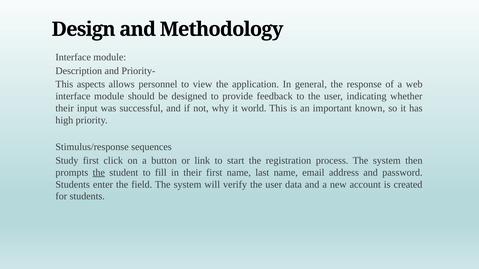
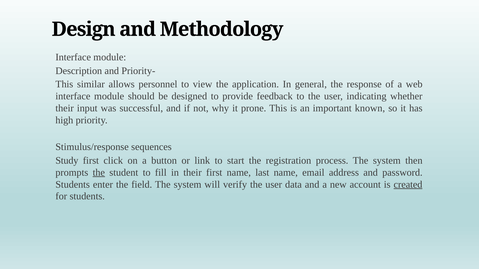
aspects: aspects -> similar
world: world -> prone
created underline: none -> present
